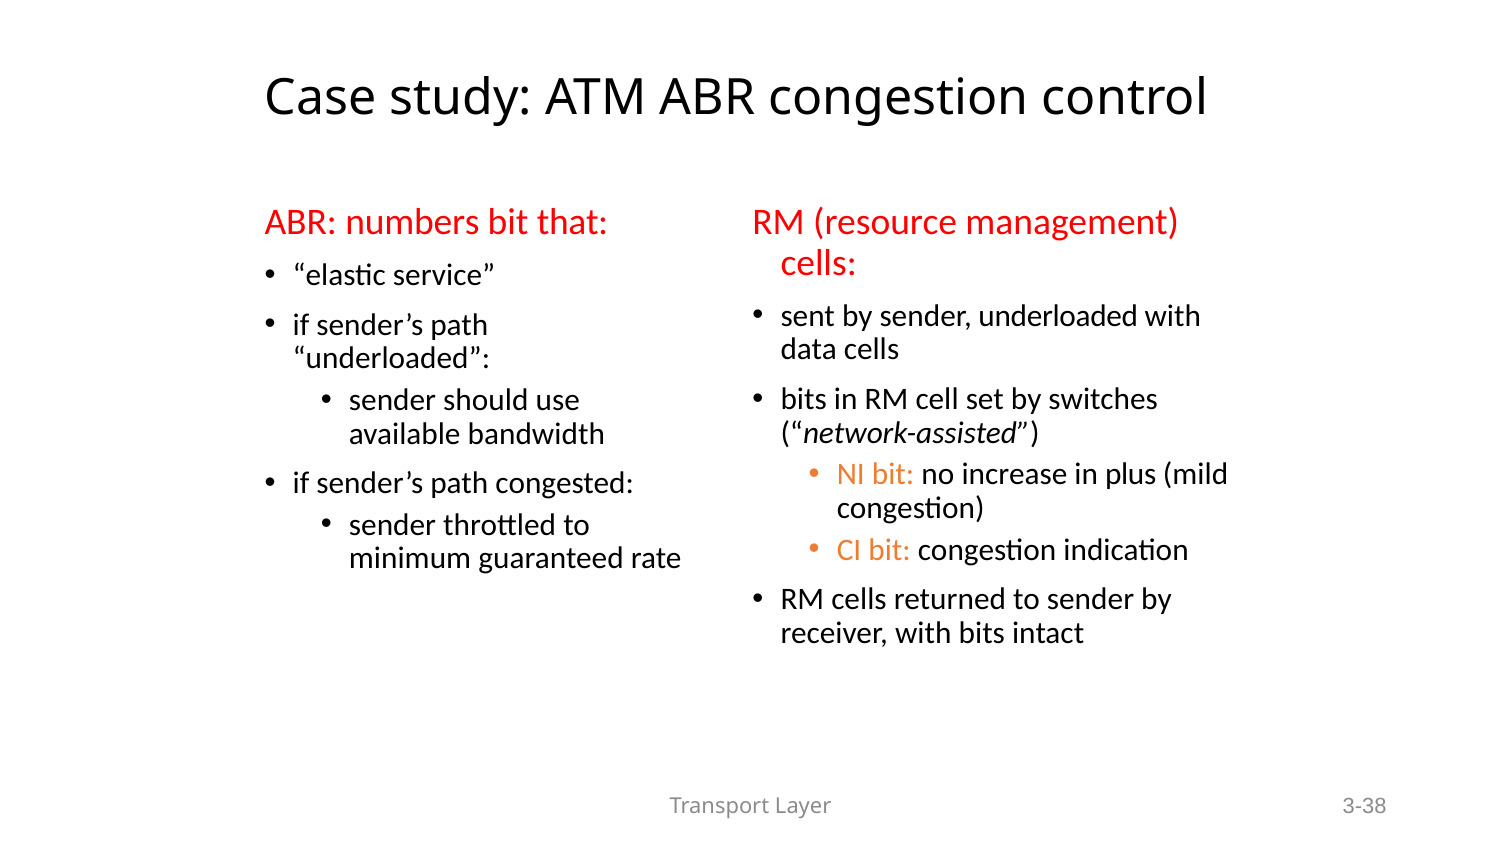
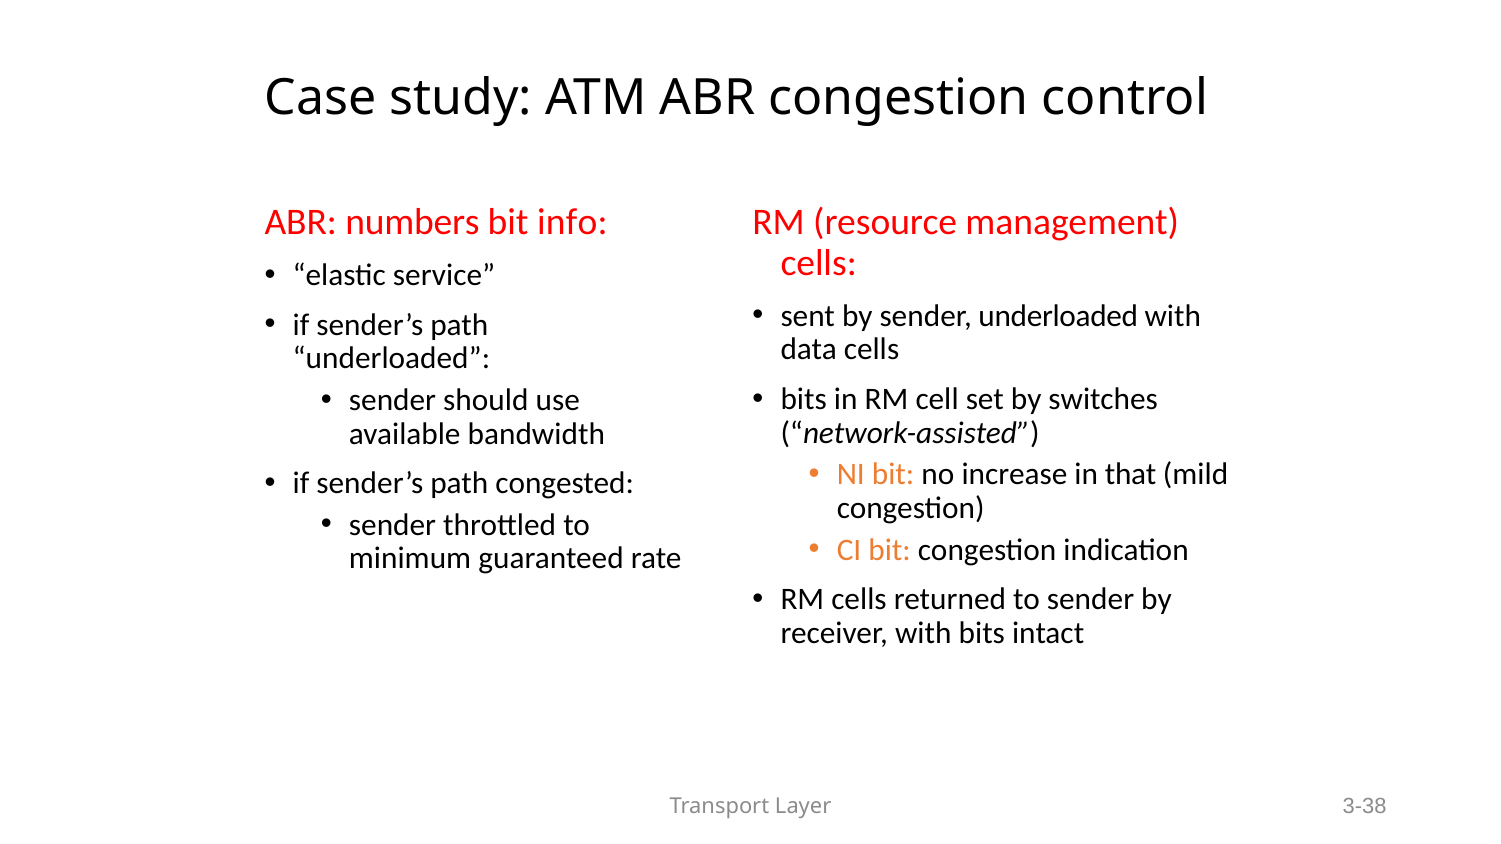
that: that -> info
plus: plus -> that
